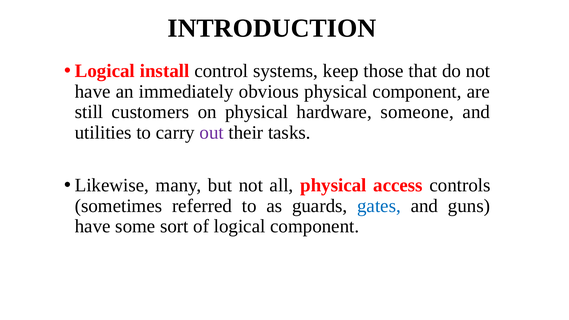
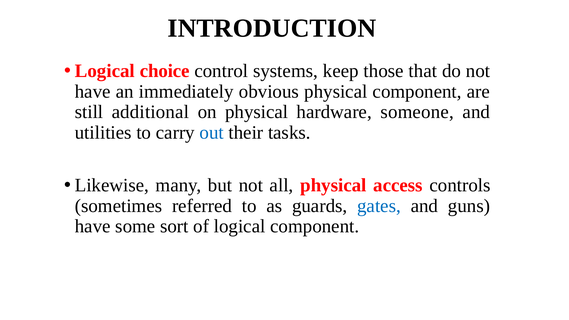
install: install -> choice
customers: customers -> additional
out colour: purple -> blue
